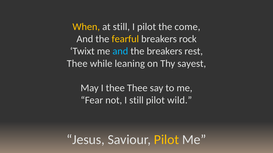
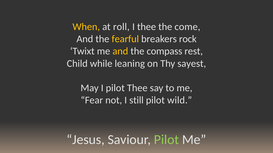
at still: still -> roll
I pilot: pilot -> thee
and at (120, 51) colour: light blue -> yellow
the breakers: breakers -> compass
Thee at (77, 64): Thee -> Child
I thee: thee -> pilot
Pilot at (166, 140) colour: yellow -> light green
